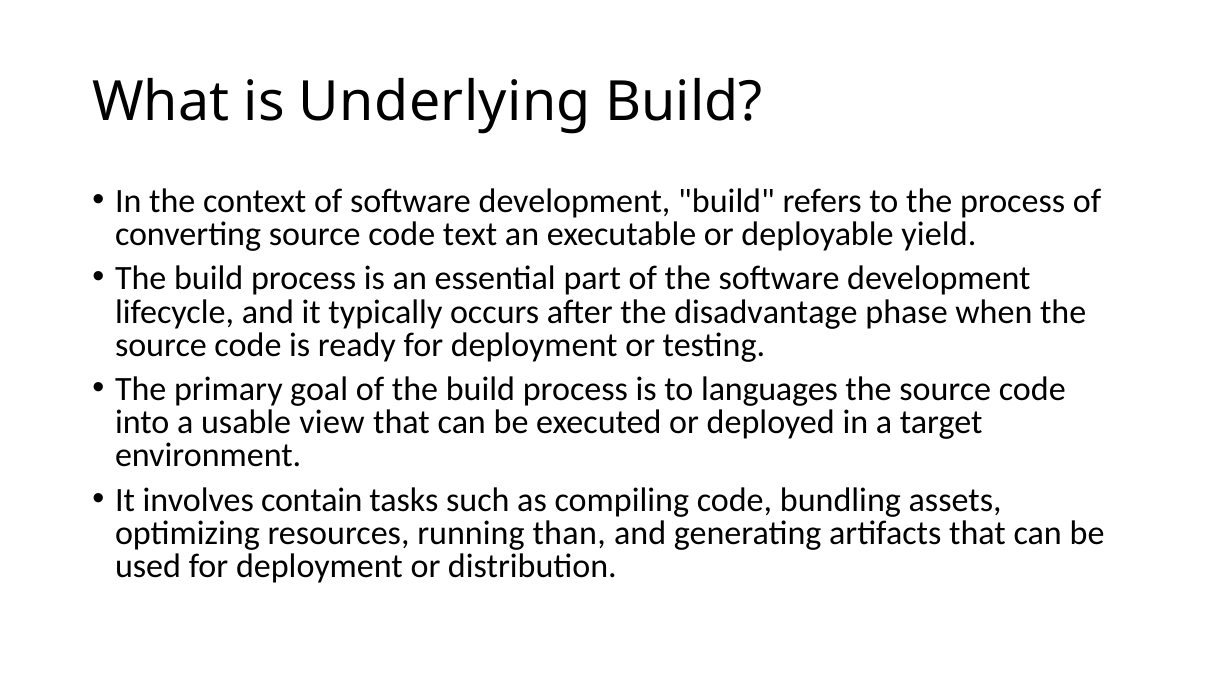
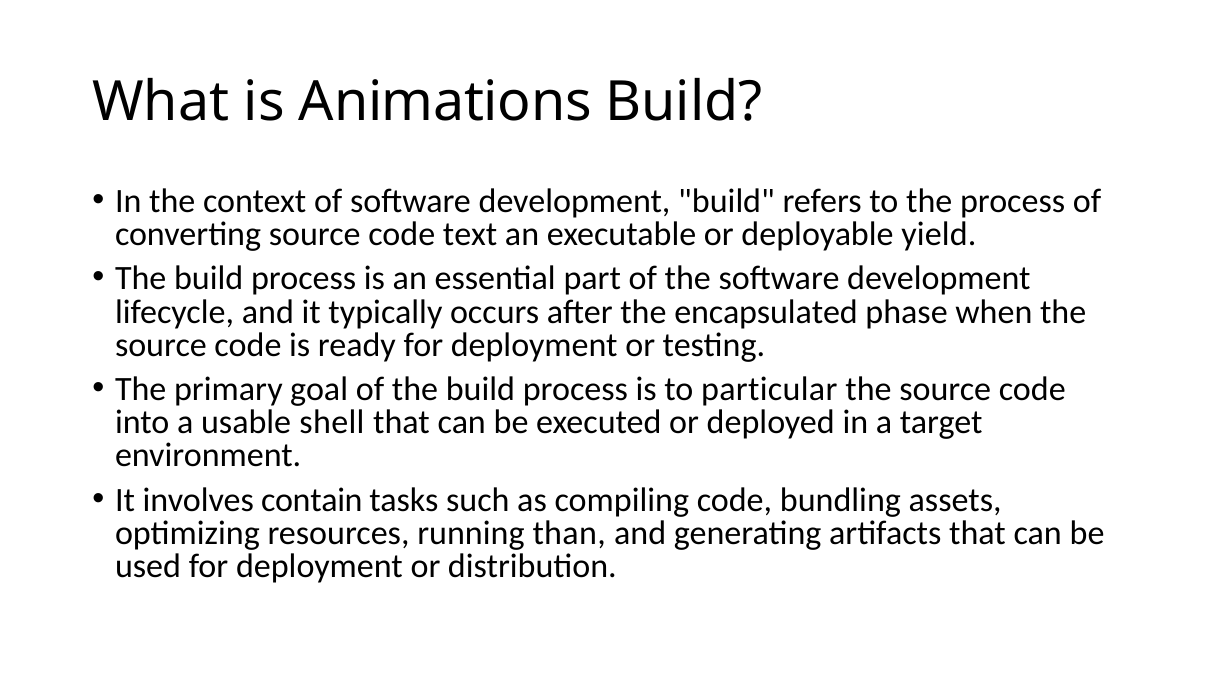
Underlying: Underlying -> Animations
disadvantage: disadvantage -> encapsulated
languages: languages -> particular
view: view -> shell
